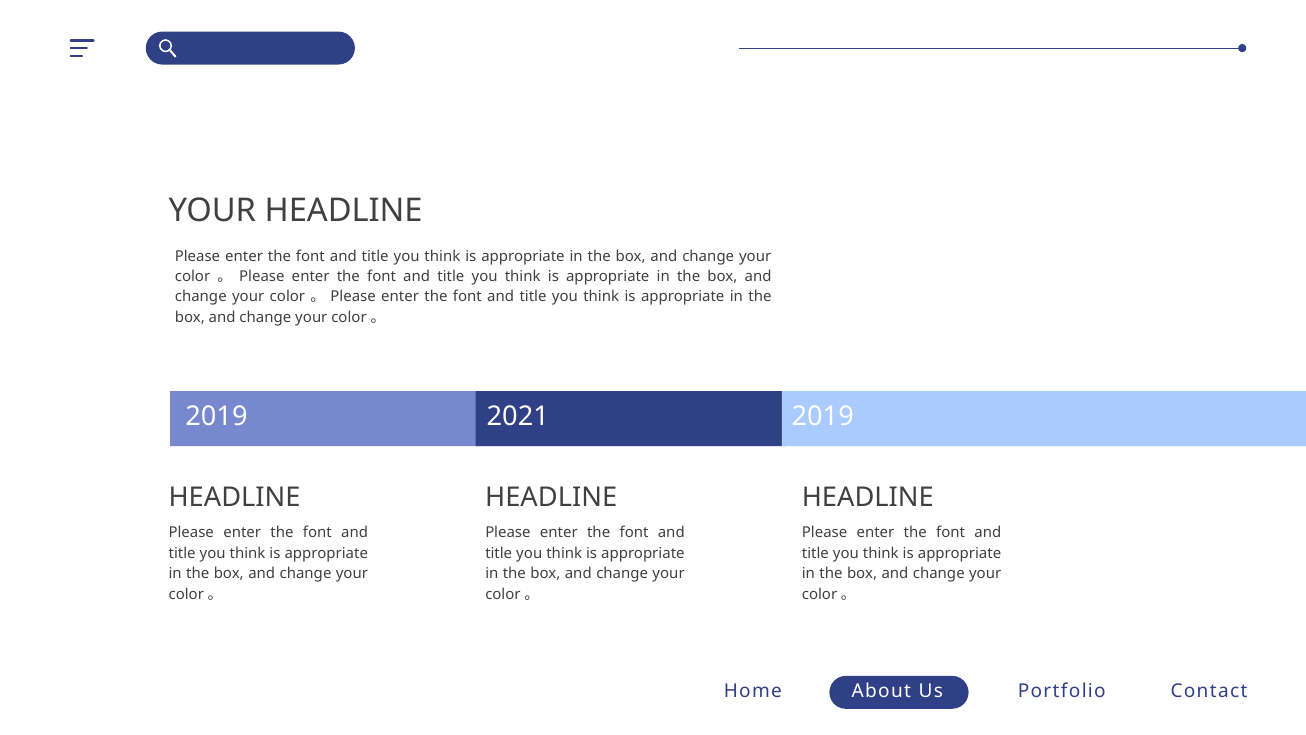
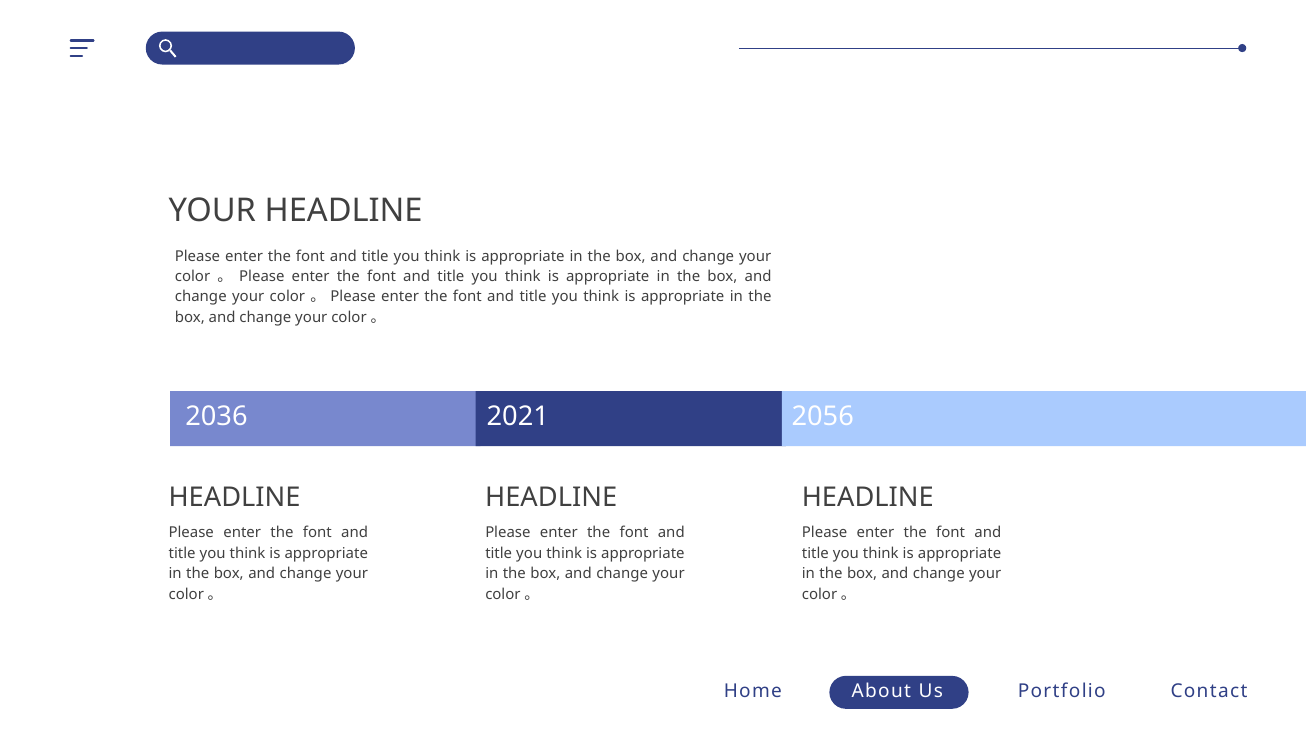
2019 at (216, 416): 2019 -> 2036
2021 2019: 2019 -> 2056
